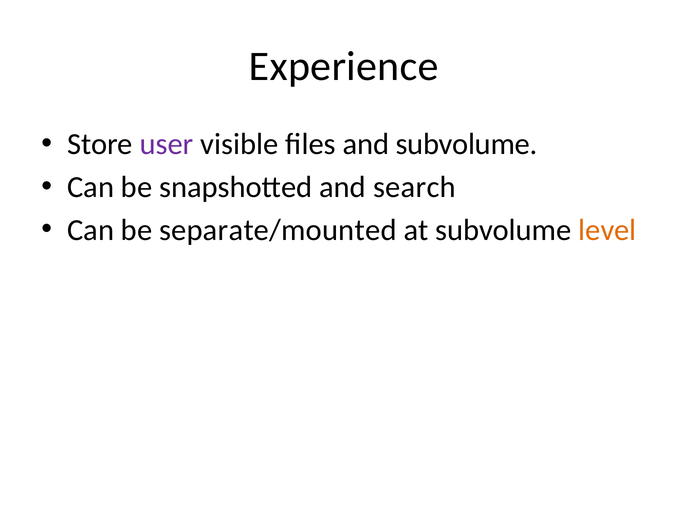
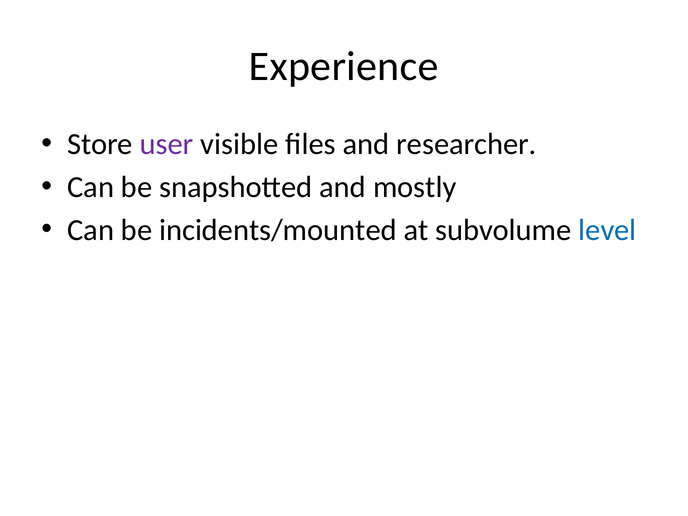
and subvolume: subvolume -> researcher
search: search -> mostly
separate/mounted: separate/mounted -> incidents/mounted
level colour: orange -> blue
